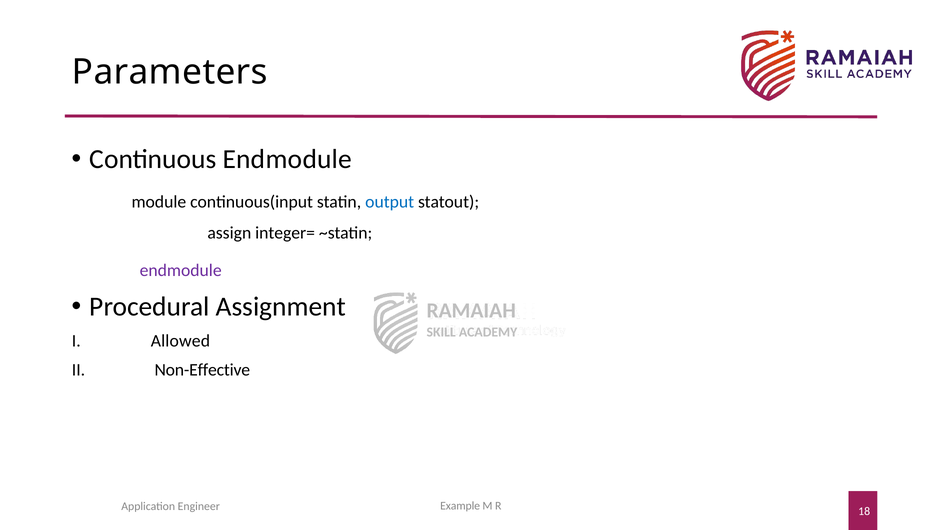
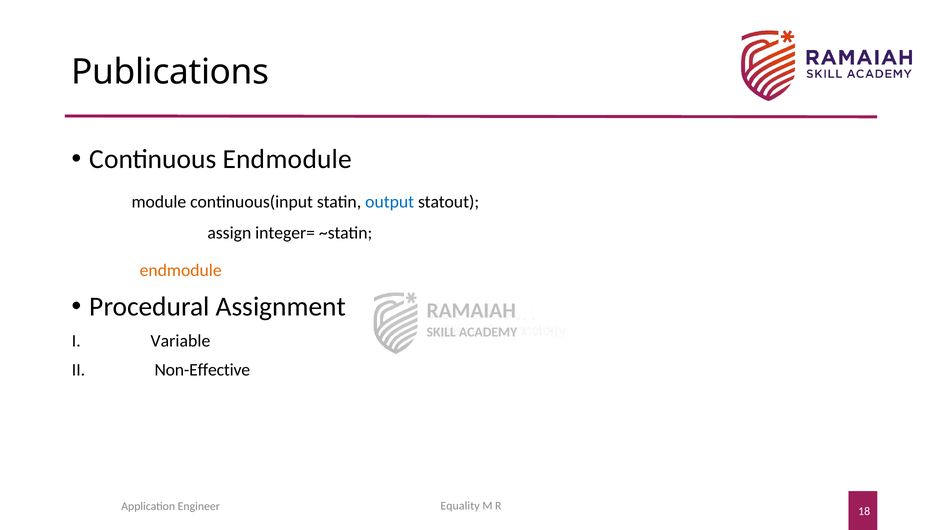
Parameters: Parameters -> Publications
endmodule at (181, 270) colour: purple -> orange
Allowed: Allowed -> Variable
Example: Example -> Equality
